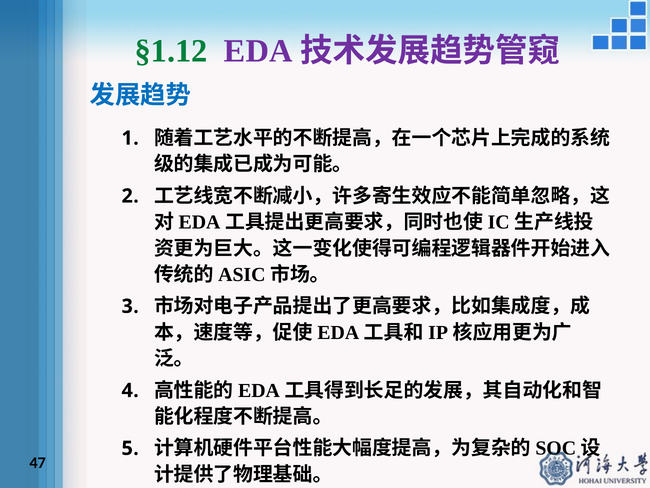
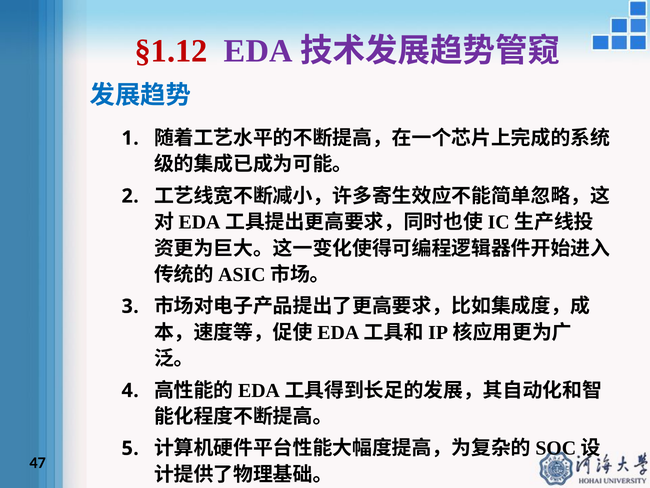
§1.12 colour: green -> red
